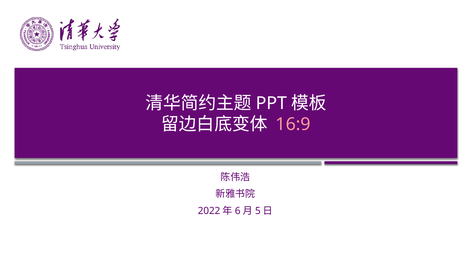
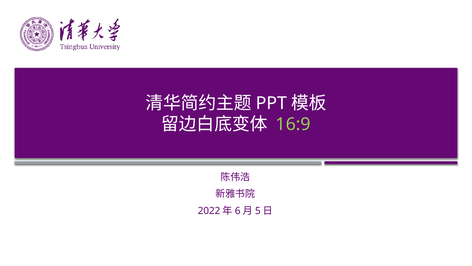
16:9 colour: pink -> light green
